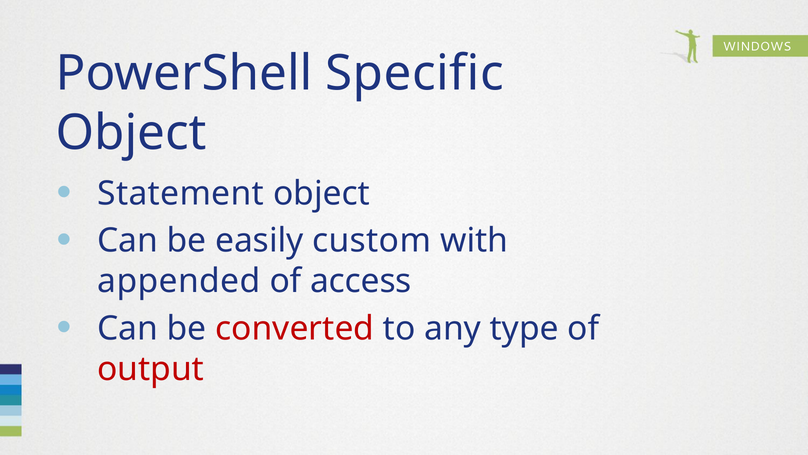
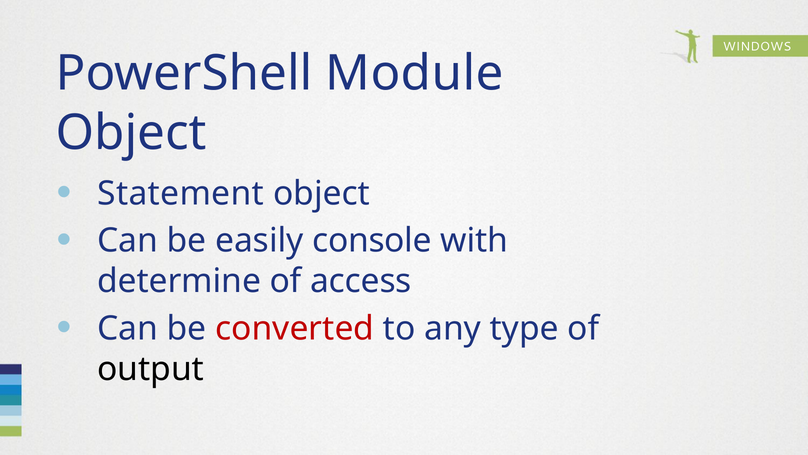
Specific: Specific -> Module
custom: custom -> console
appended: appended -> determine
output colour: red -> black
